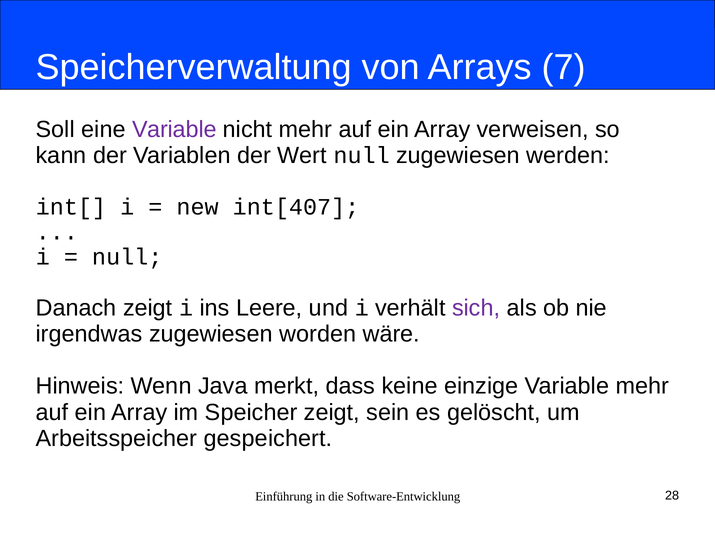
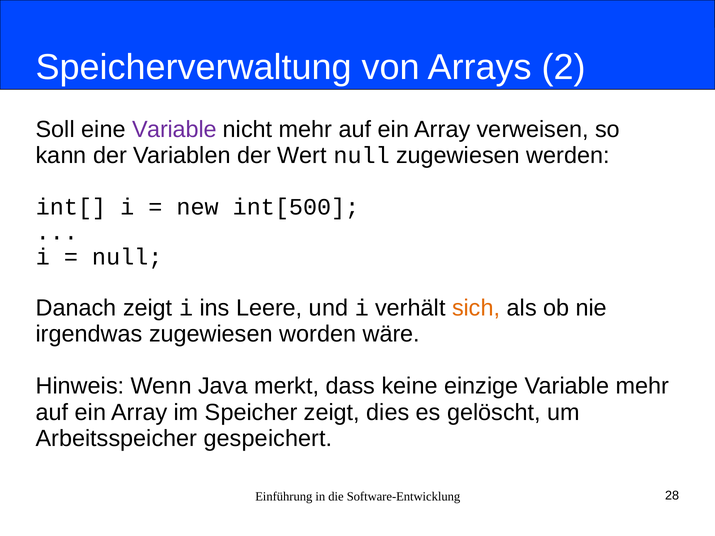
7: 7 -> 2
int[407: int[407 -> int[500
sich colour: purple -> orange
sein: sein -> dies
